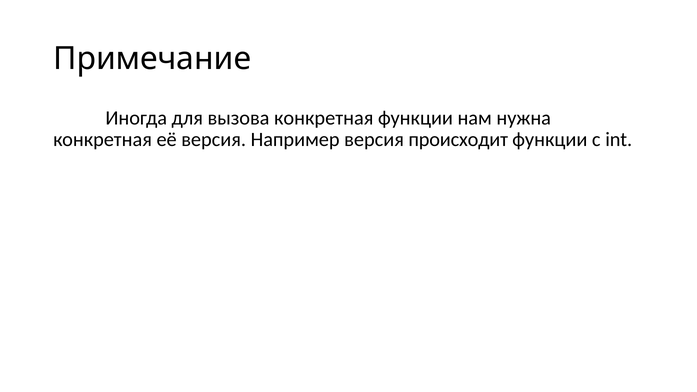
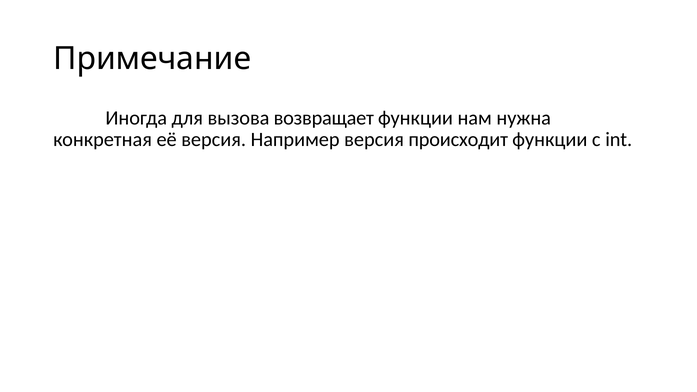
вызова конкретная: конкретная -> возвращает
